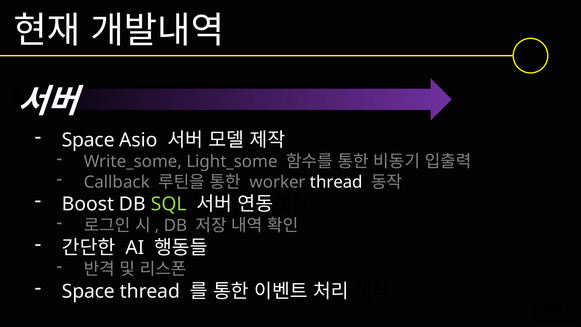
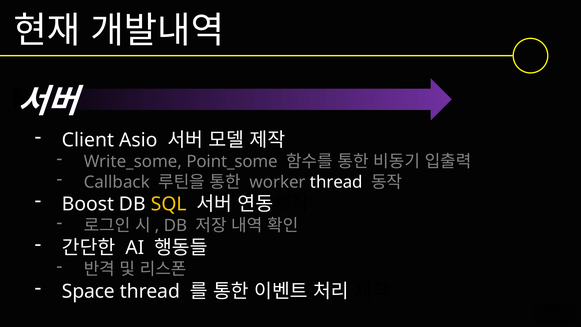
Space at (88, 140): Space -> Client
Light_some: Light_some -> Point_some
SQL colour: light green -> yellow
